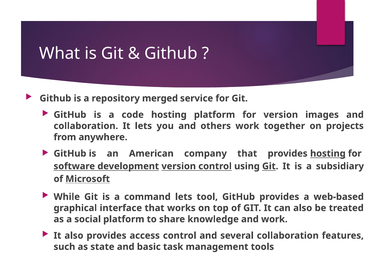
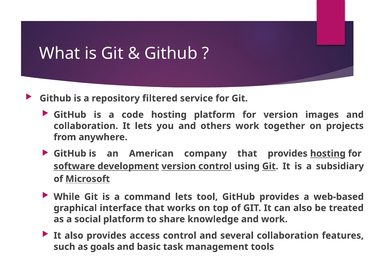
merged: merged -> filtered
state: state -> goals
